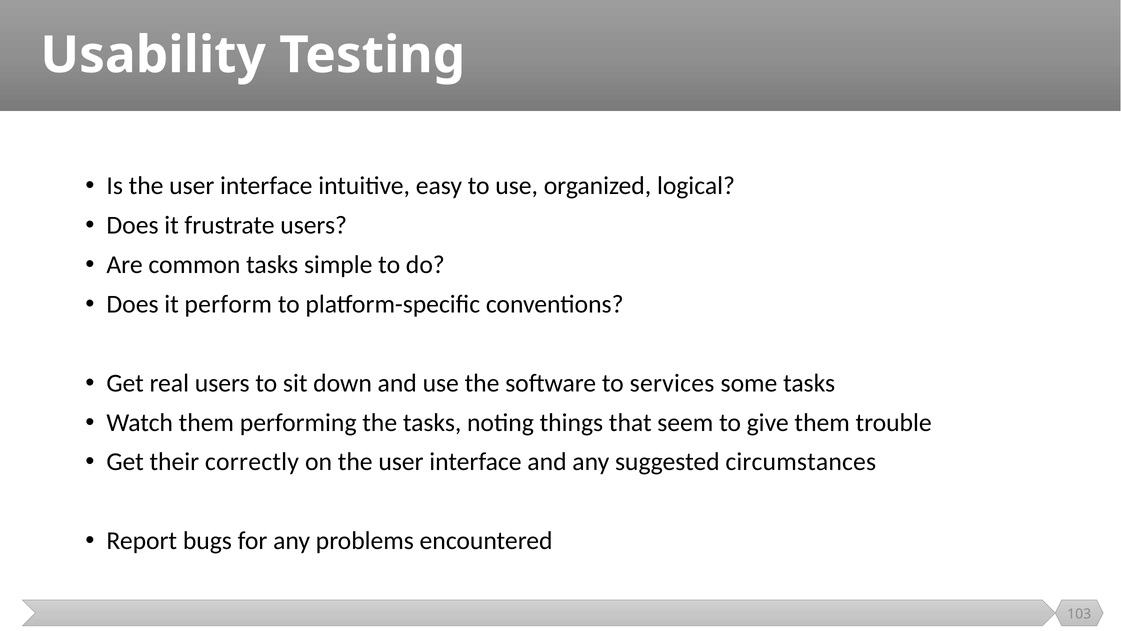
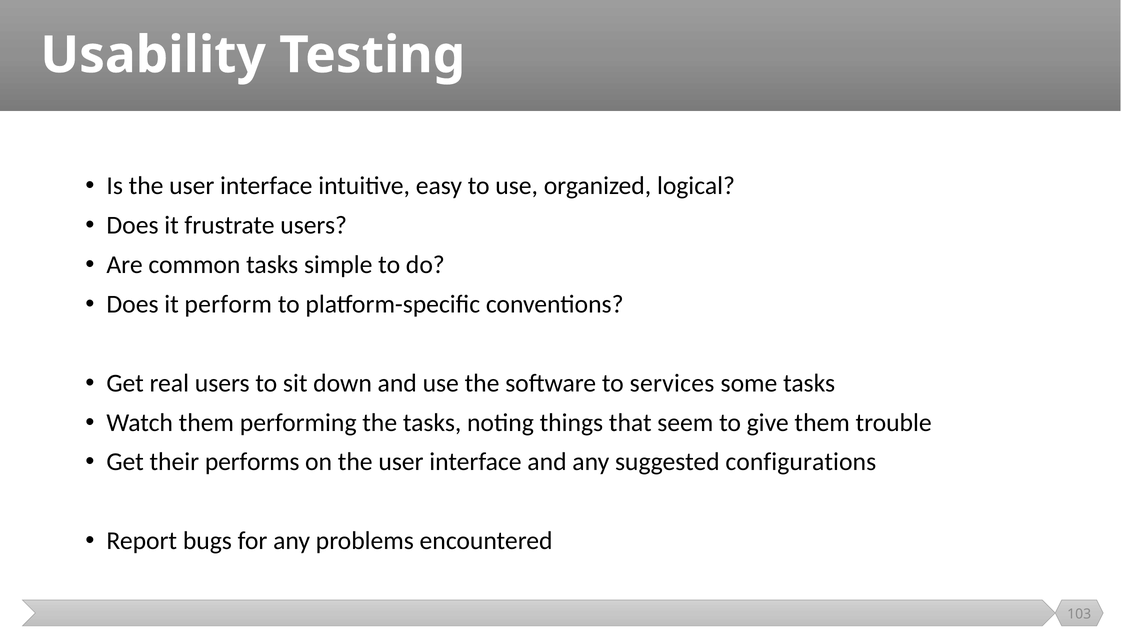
correctly: correctly -> performs
circumstances: circumstances -> configurations
